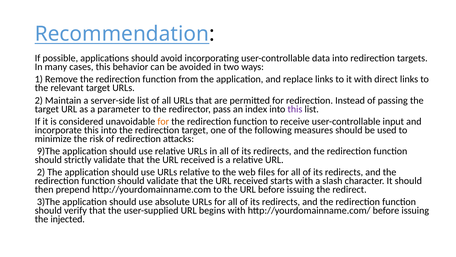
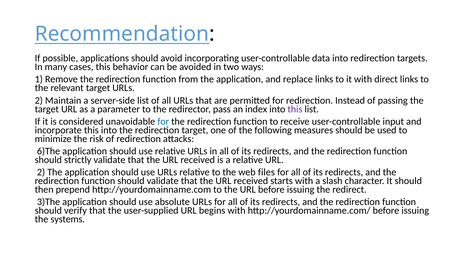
for at (163, 121) colour: orange -> blue
9)The: 9)The -> 6)The
injected: injected -> systems
